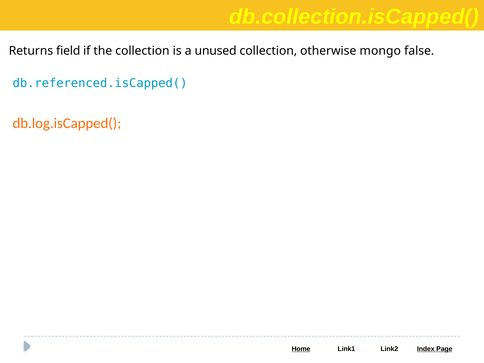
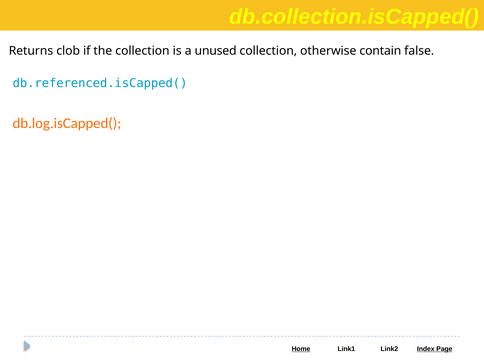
field: field -> clob
mongo: mongo -> contain
